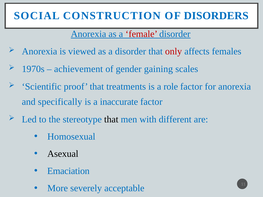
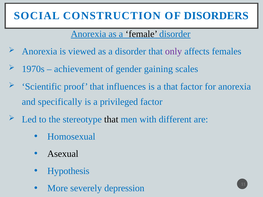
female colour: red -> black
only colour: red -> purple
treatments: treatments -> influences
a role: role -> that
inaccurate: inaccurate -> privileged
Emaciation: Emaciation -> Hypothesis
acceptable: acceptable -> depression
